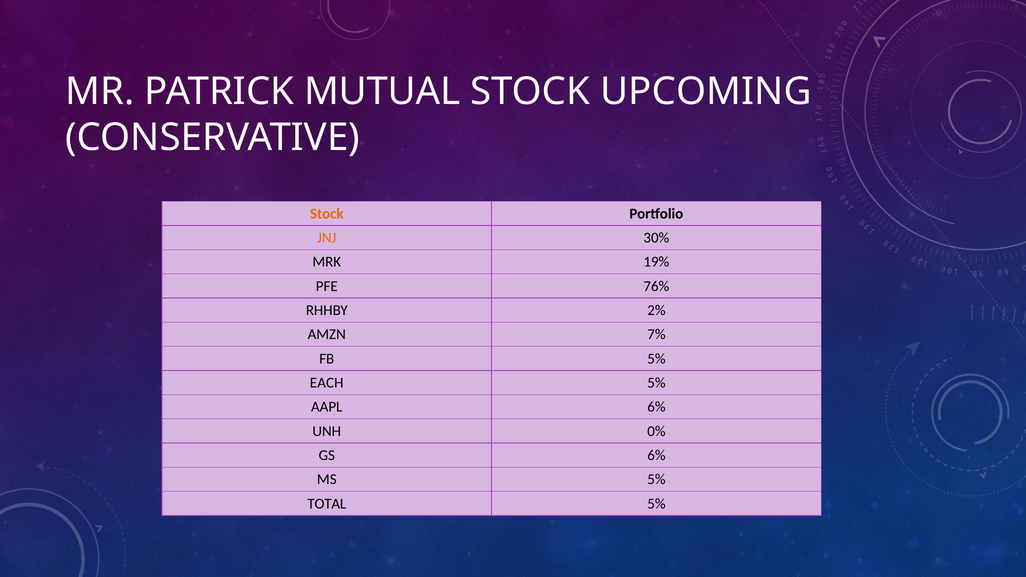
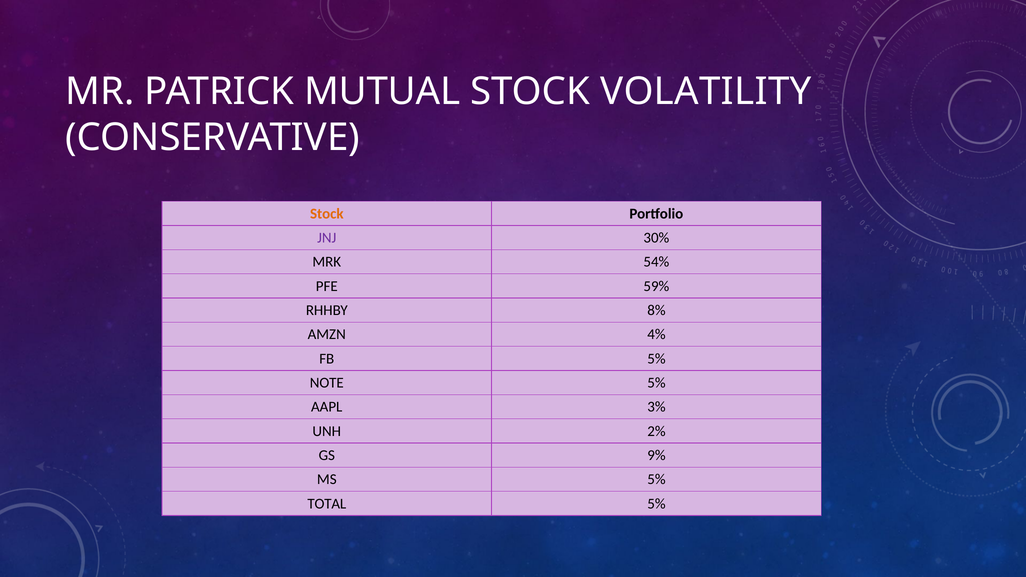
UPCOMING: UPCOMING -> VOLATILITY
JNJ colour: orange -> purple
19%: 19% -> 54%
76%: 76% -> 59%
2%: 2% -> 8%
7%: 7% -> 4%
EACH: EACH -> NOTE
AAPL 6%: 6% -> 3%
0%: 0% -> 2%
GS 6%: 6% -> 9%
